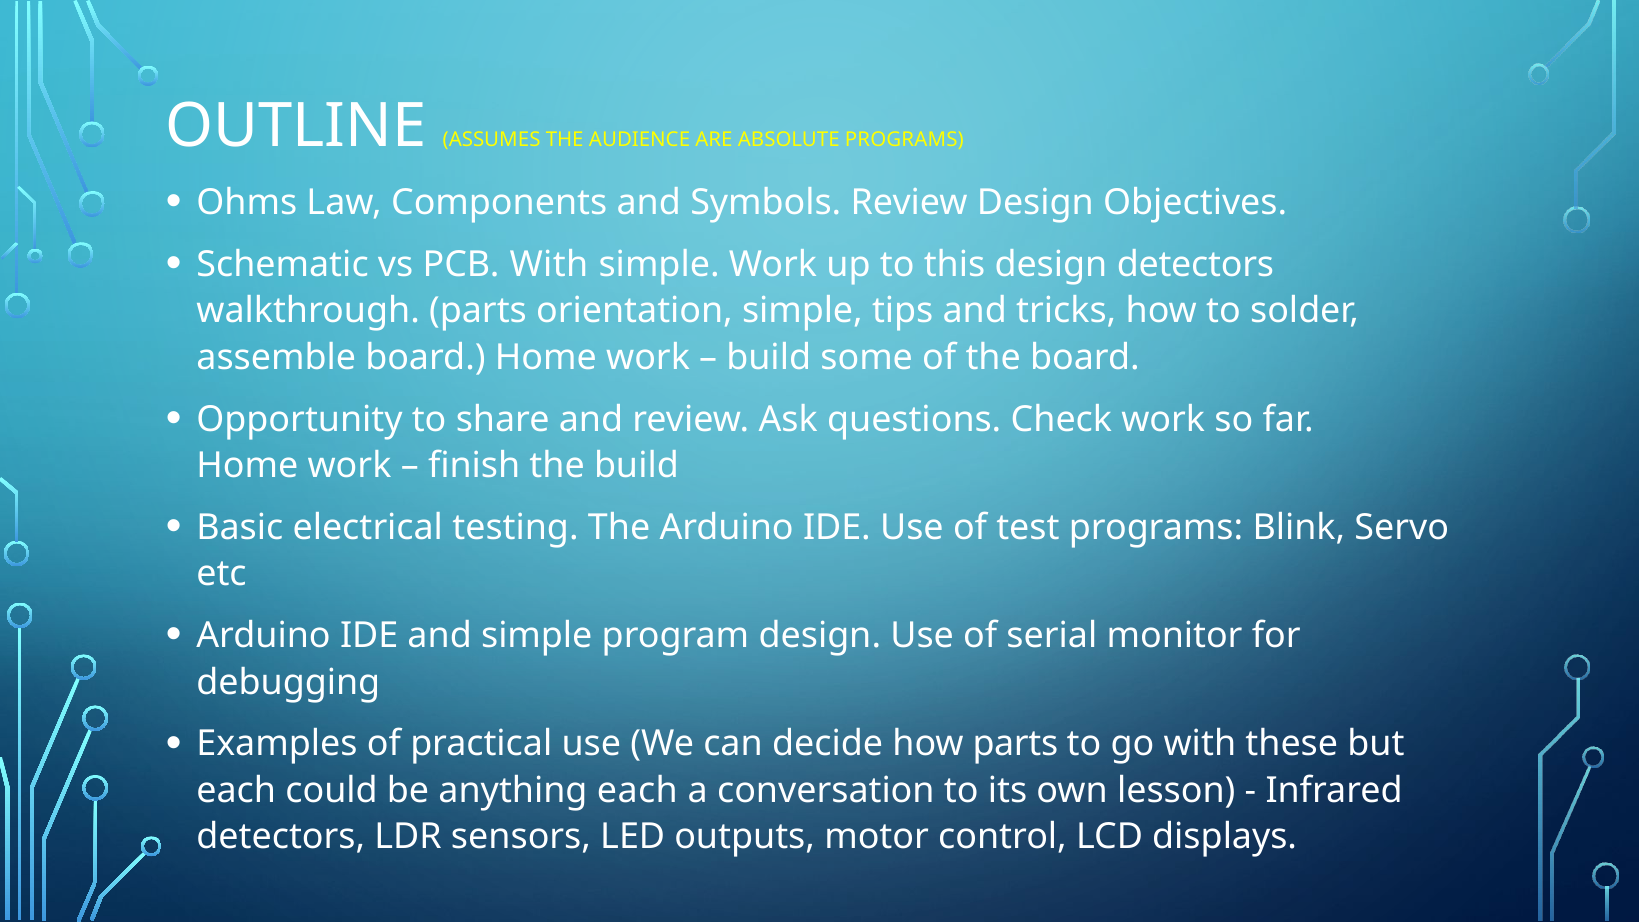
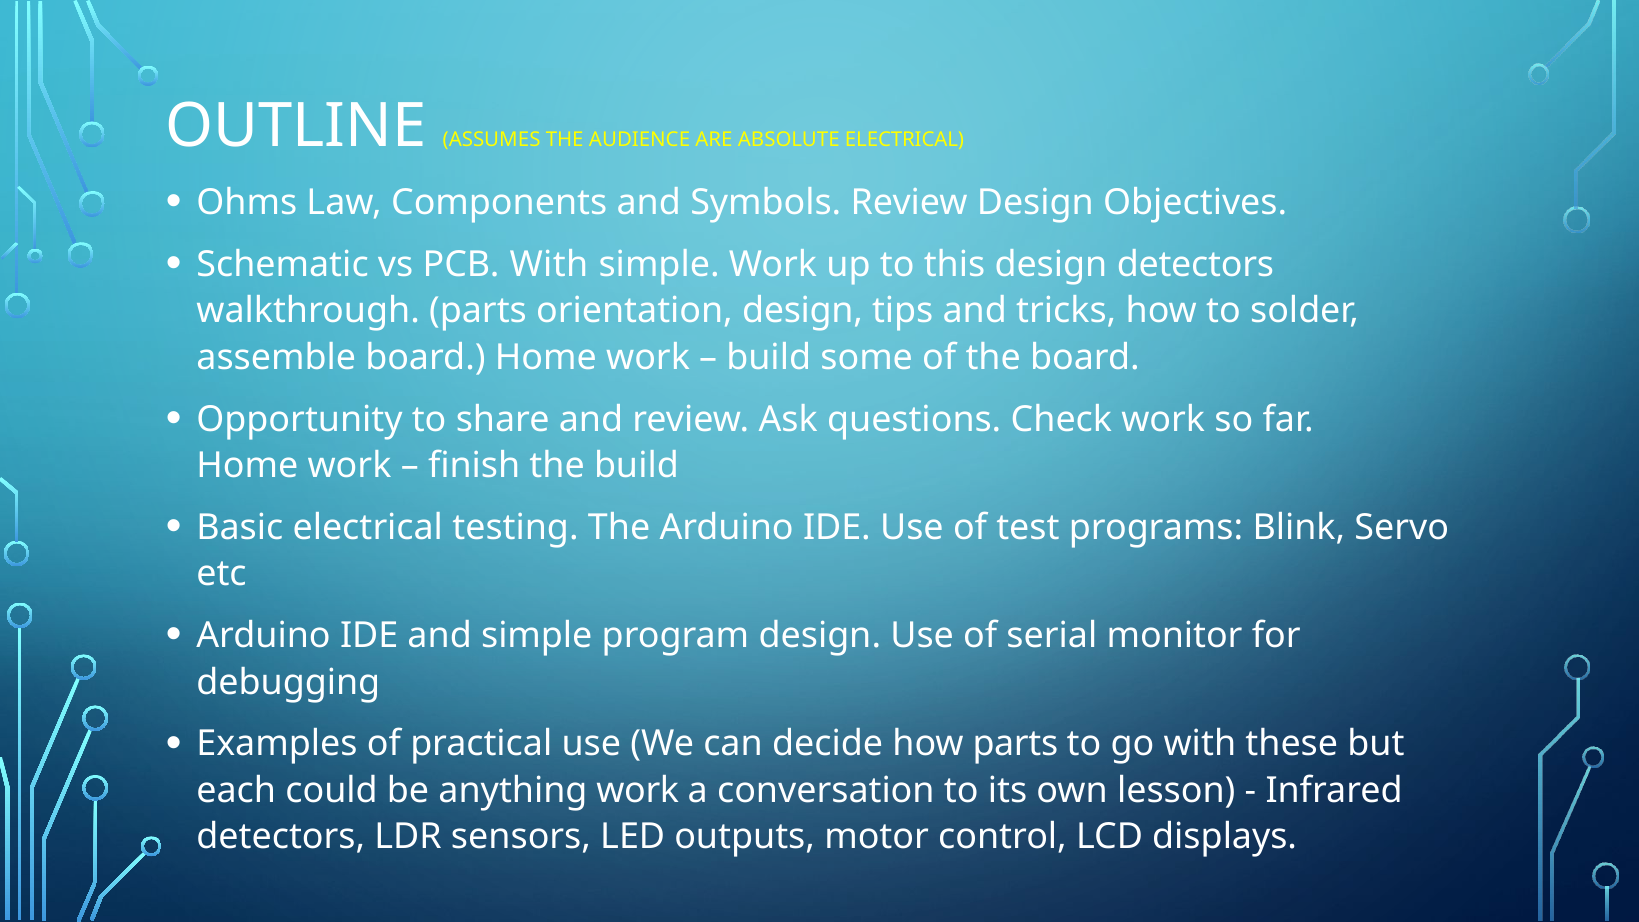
ABSOLUTE PROGRAMS: PROGRAMS -> ELECTRICAL
orientation simple: simple -> design
anything each: each -> work
